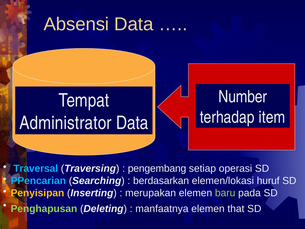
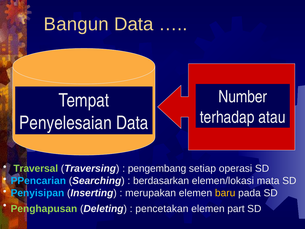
Absensi: Absensi -> Bangun
item: item -> atau
Administrator: Administrator -> Penyelesaian
Traversal colour: light blue -> light green
huruf: huruf -> mata
Penyisipan colour: yellow -> light blue
baru colour: light green -> yellow
manfaatnya: manfaatnya -> pencetakan
that: that -> part
